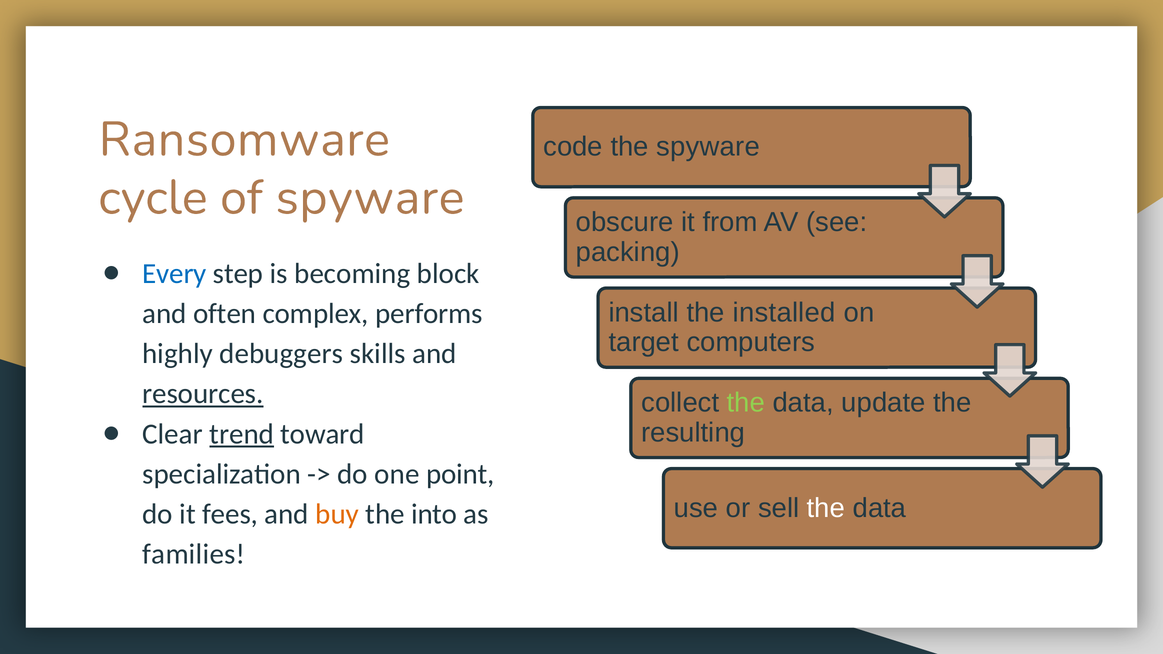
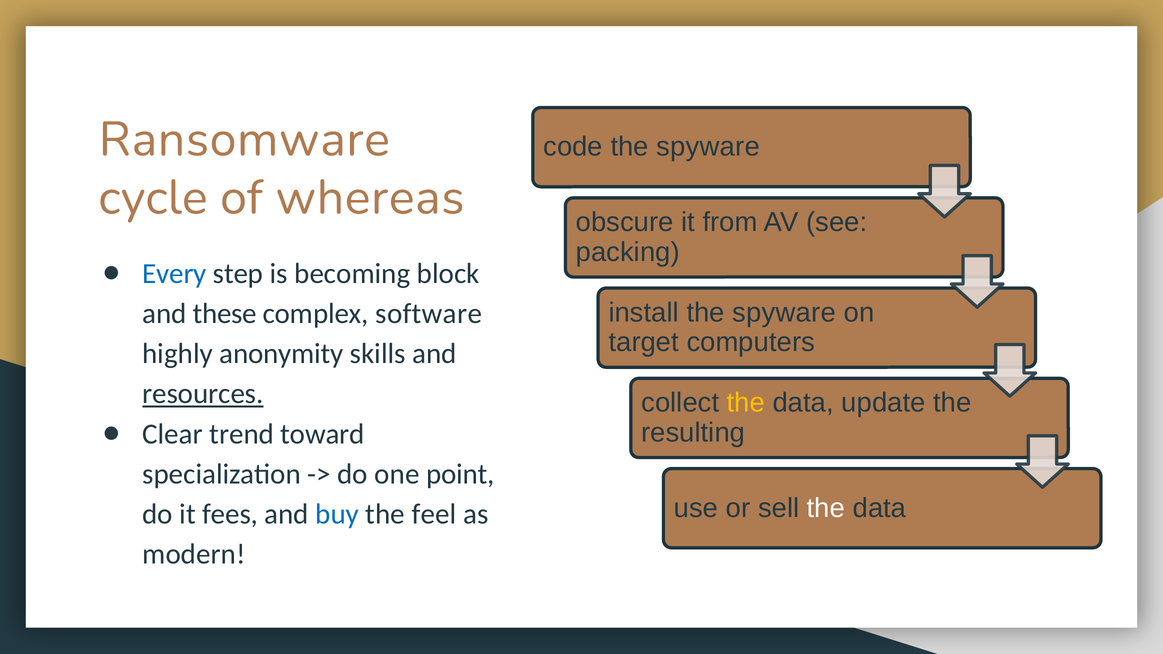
of spyware: spyware -> whereas
installed at (784, 313): installed -> spyware
often: often -> these
performs: performs -> software
debuggers: debuggers -> anonymity
the at (746, 403) colour: light green -> yellow
trend underline: present -> none
buy colour: orange -> blue
into: into -> feel
families: families -> modern
